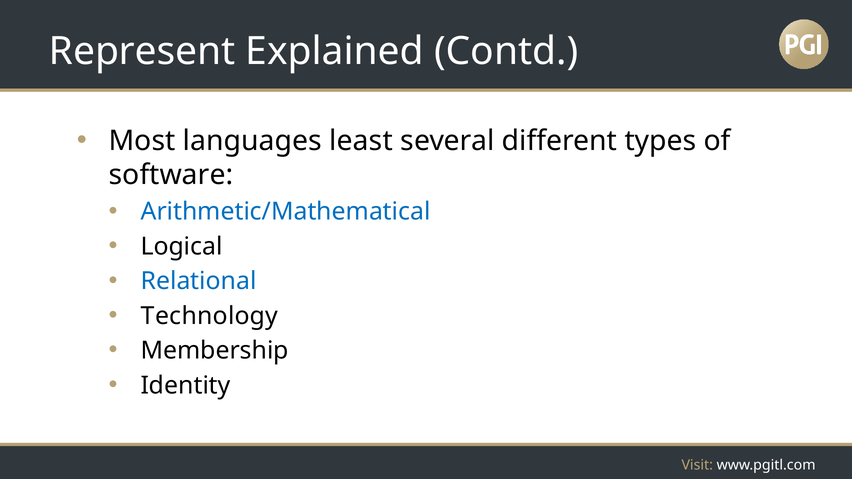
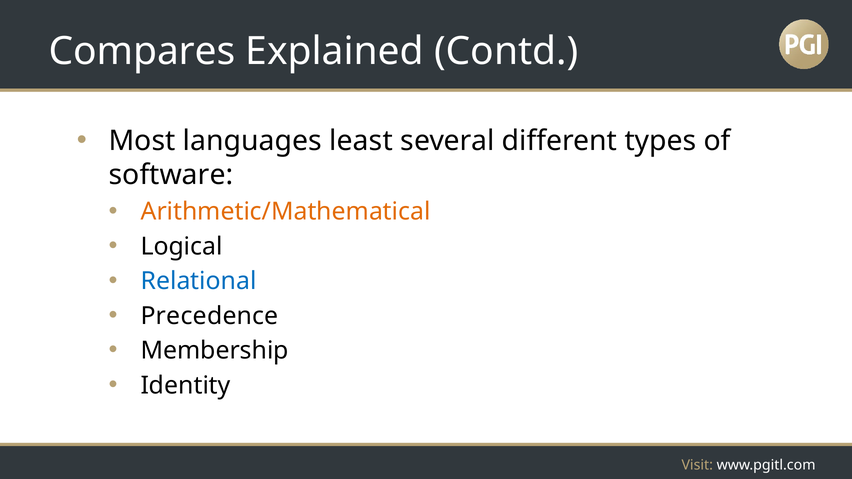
Represent: Represent -> Compares
Arithmetic/Mathematical colour: blue -> orange
Technology: Technology -> Precedence
